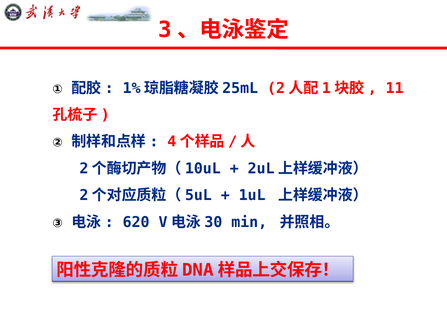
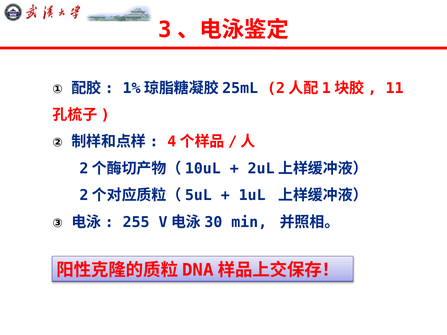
620: 620 -> 255
